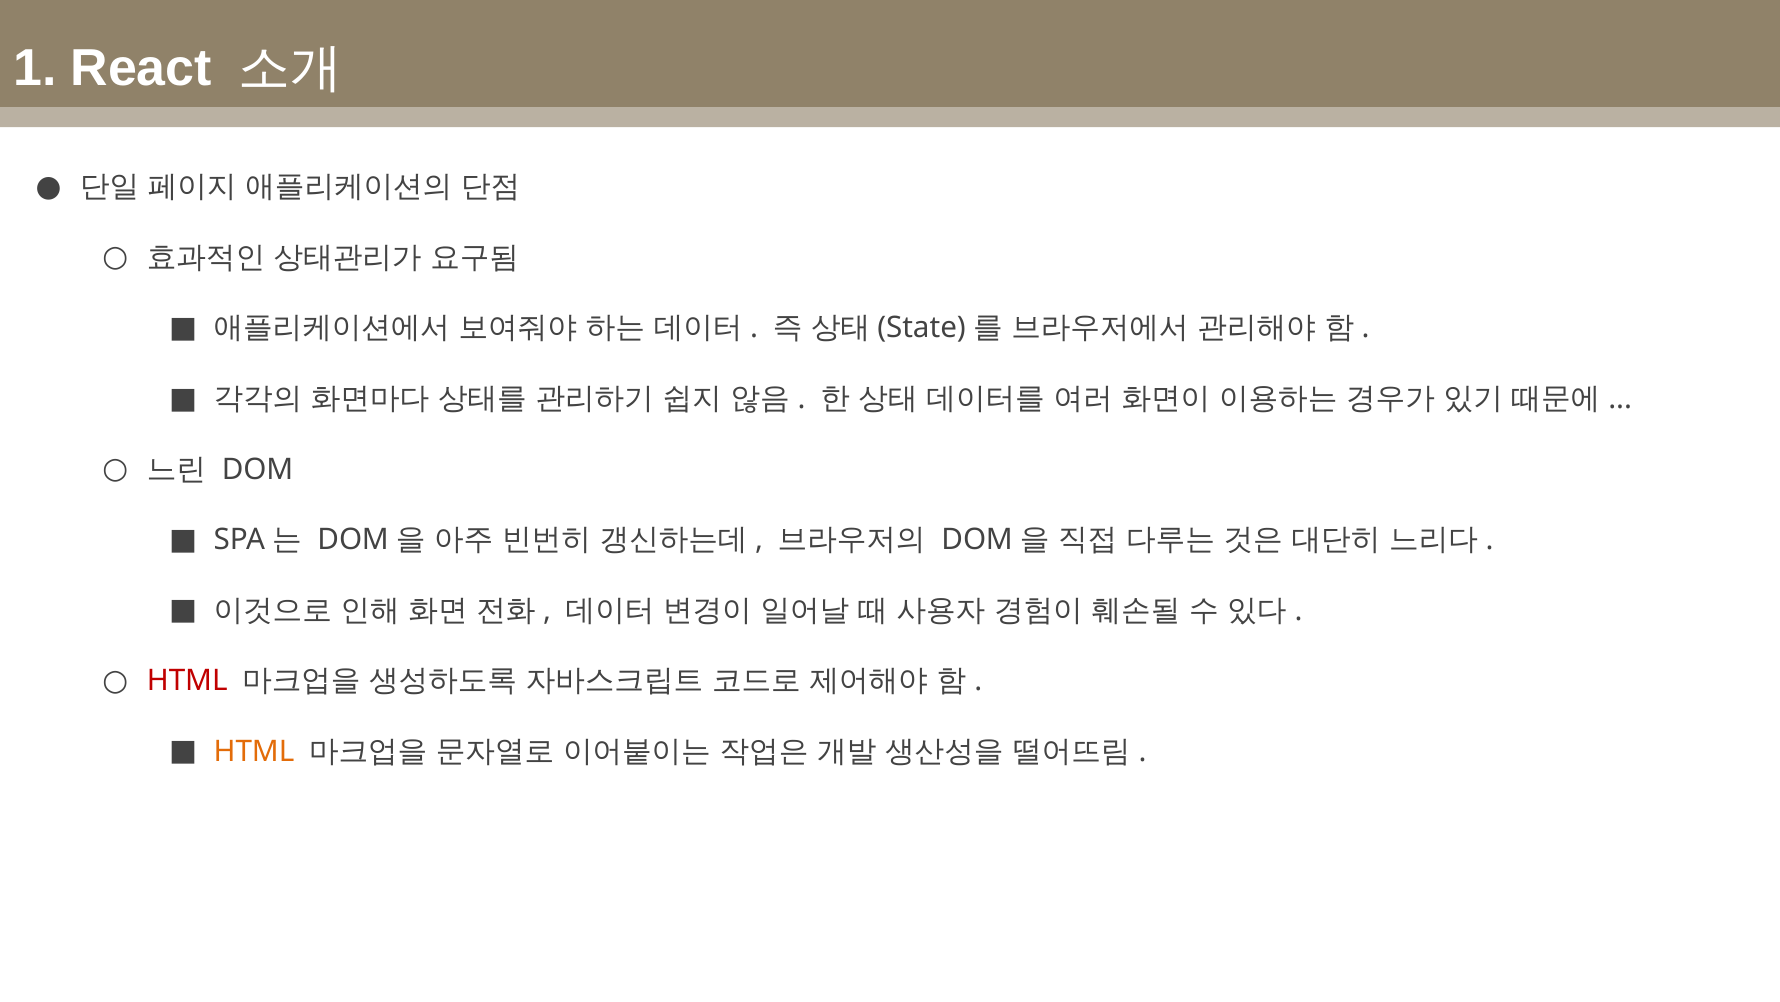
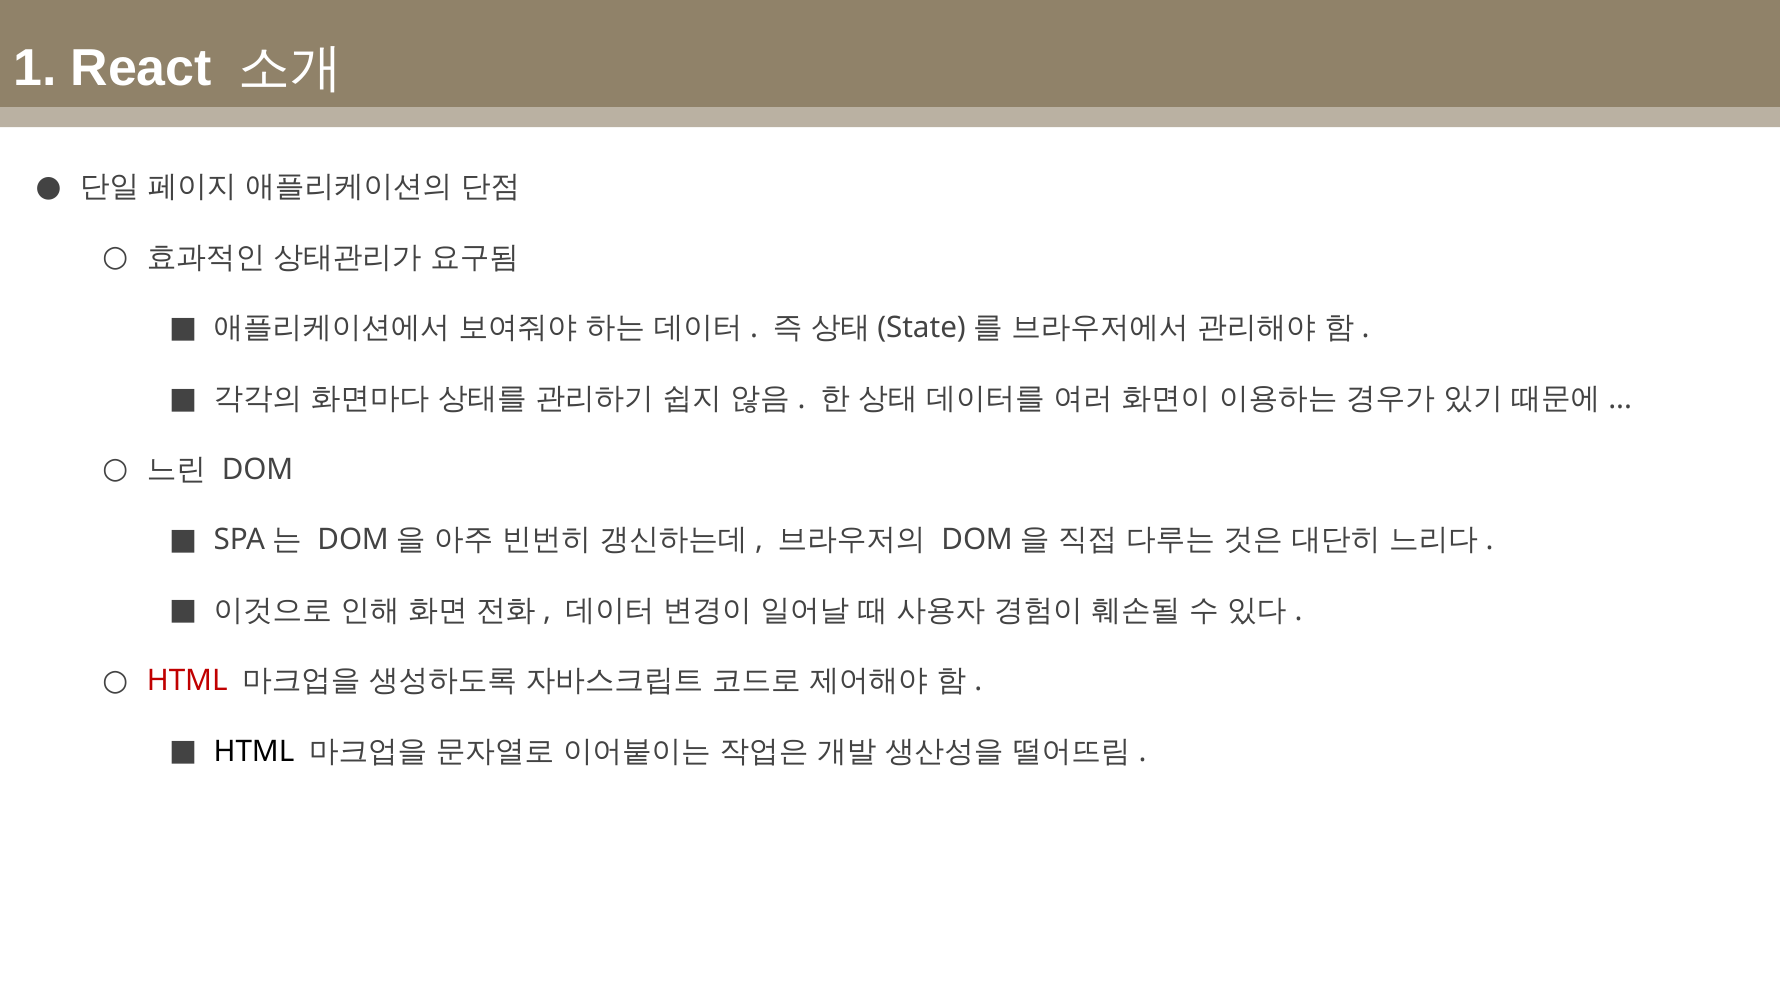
HTML at (254, 751) colour: orange -> black
